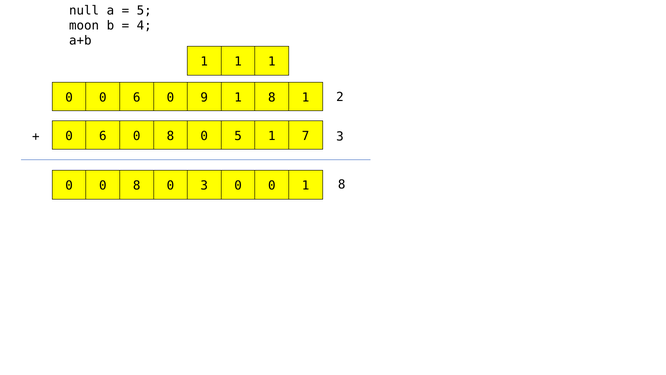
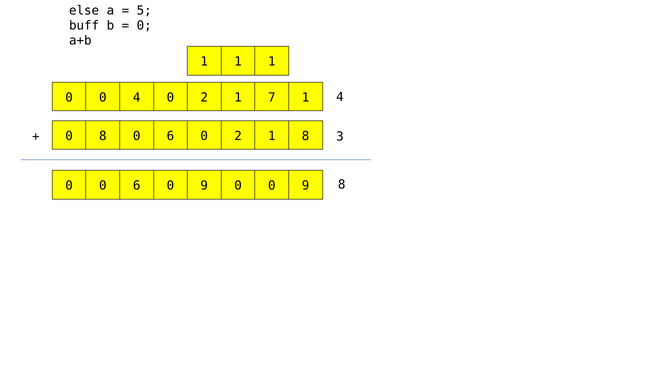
null: null -> else
moon: moon -> buff
4 at (144, 25): 4 -> 0
0 0 6: 6 -> 4
9 at (204, 97): 9 -> 2
8 at (272, 97): 8 -> 7
1 2: 2 -> 4
6 at (103, 136): 6 -> 8
8 at (170, 136): 8 -> 6
5 at (238, 136): 5 -> 2
7 at (306, 136): 7 -> 8
0 0 8: 8 -> 6
3 at (204, 185): 3 -> 9
0 0 1: 1 -> 9
